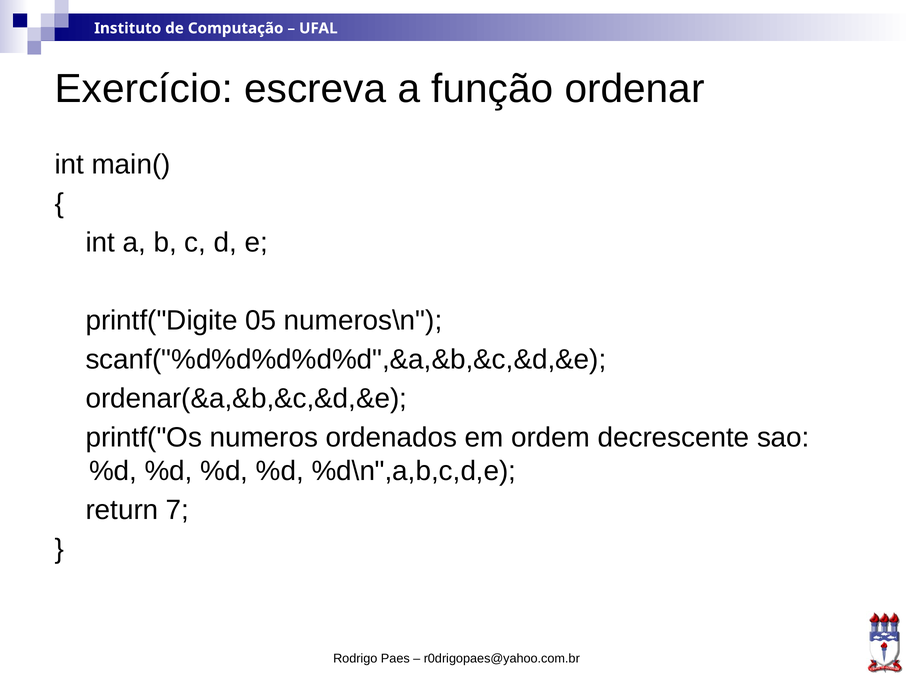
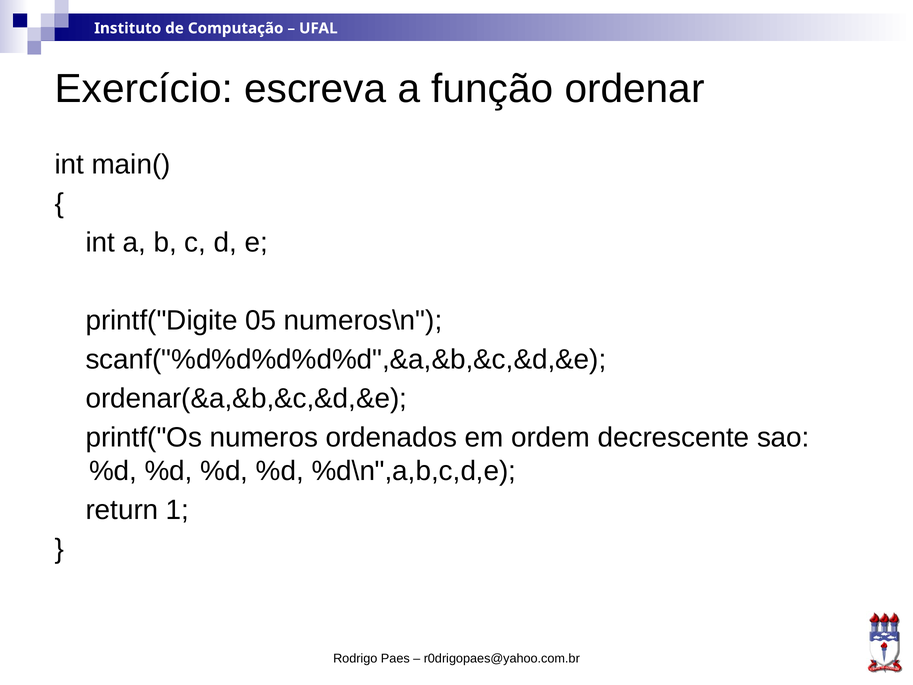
7: 7 -> 1
